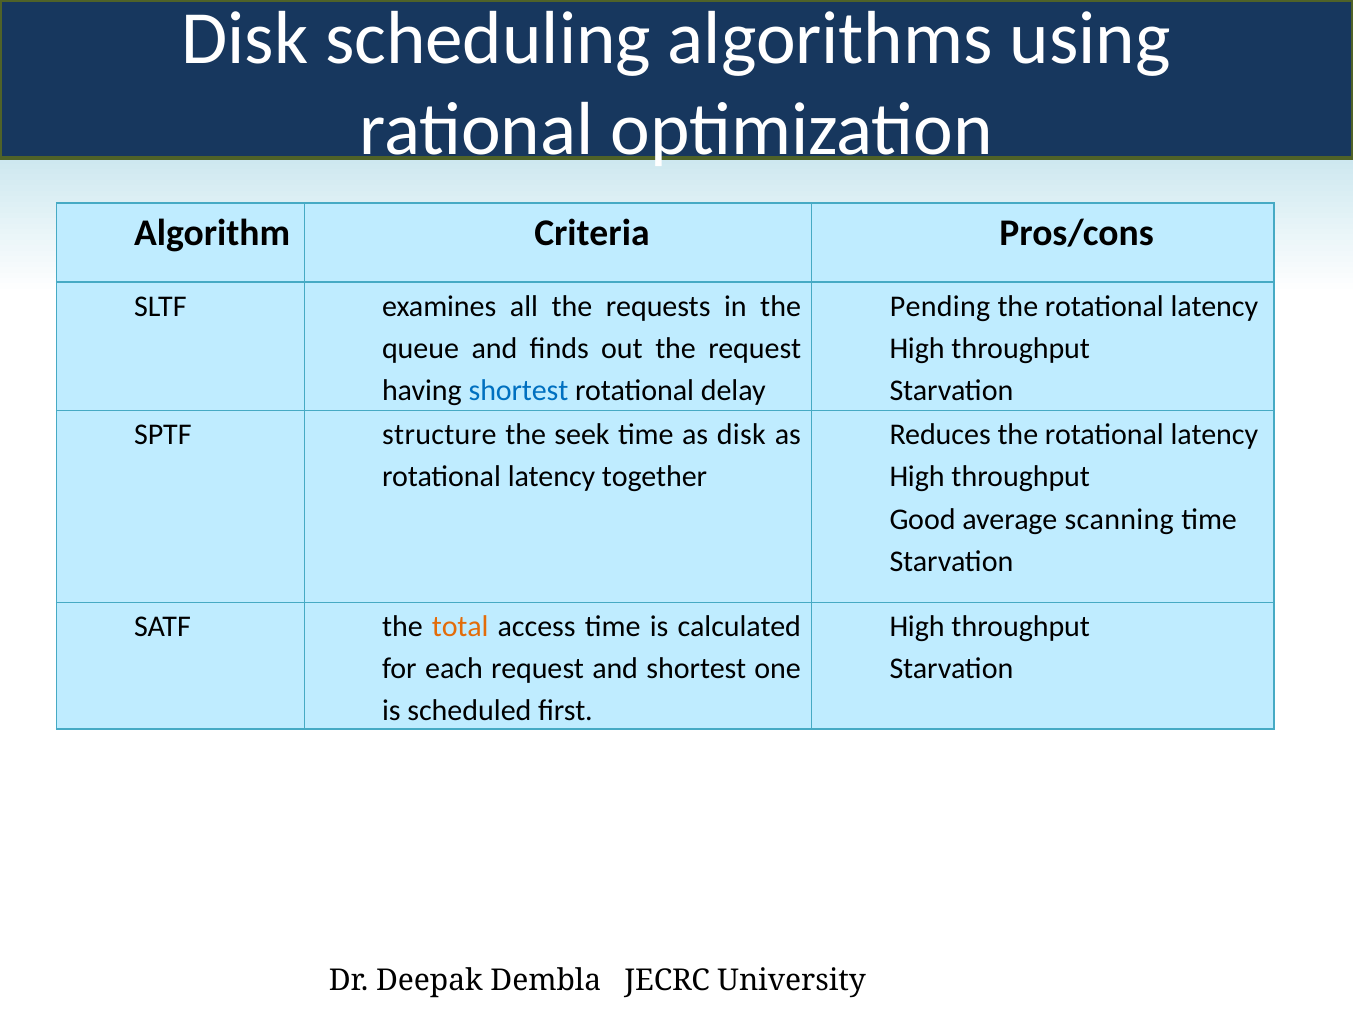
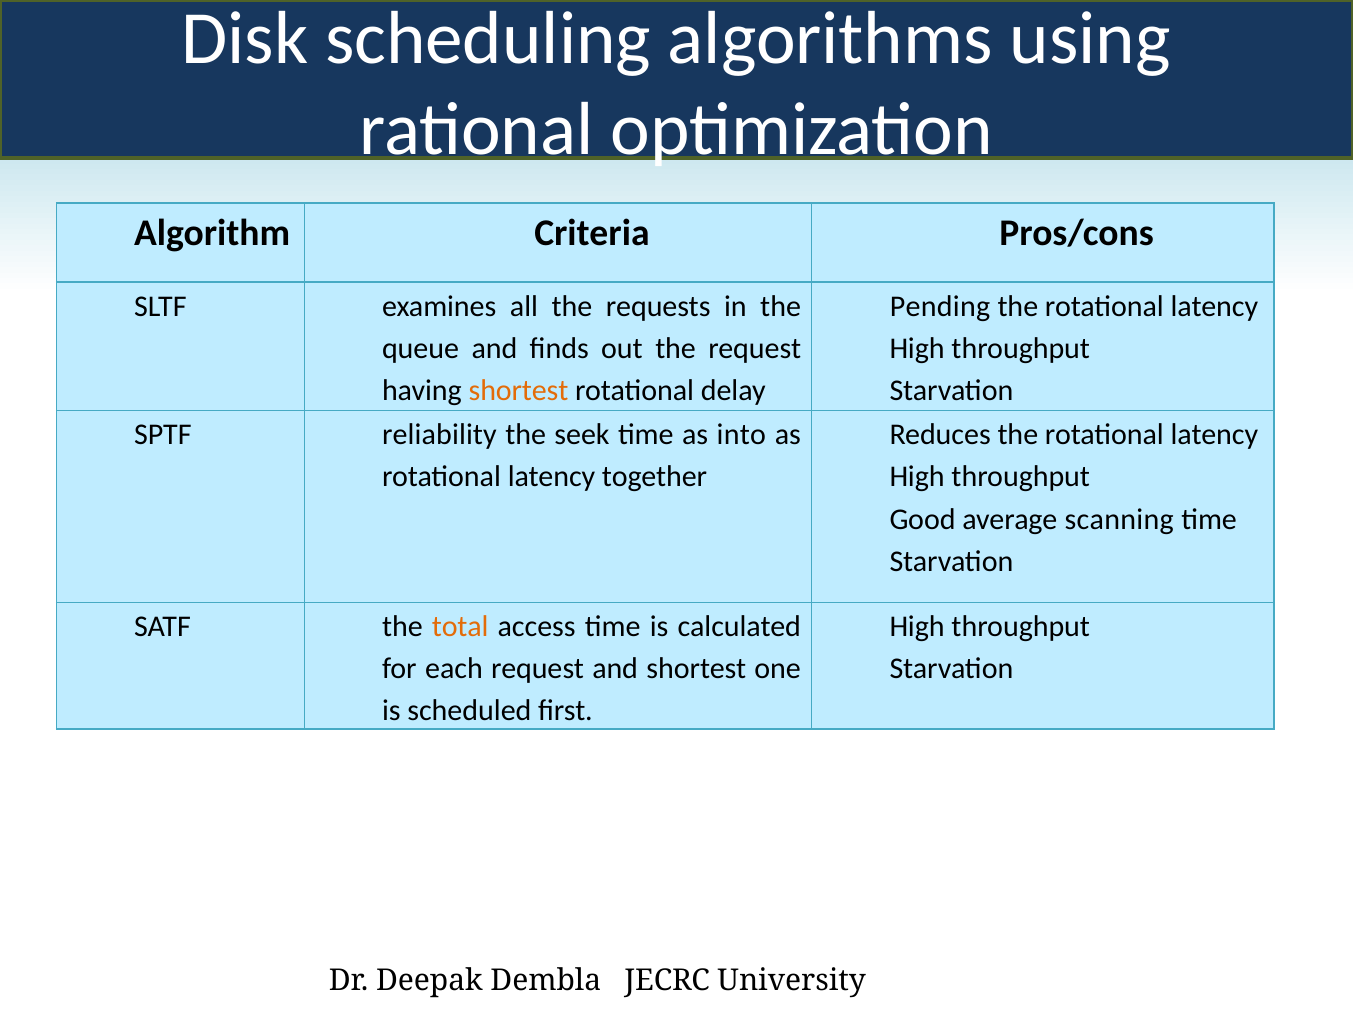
shortest at (519, 391) colour: blue -> orange
structure: structure -> reliability
as disk: disk -> into
